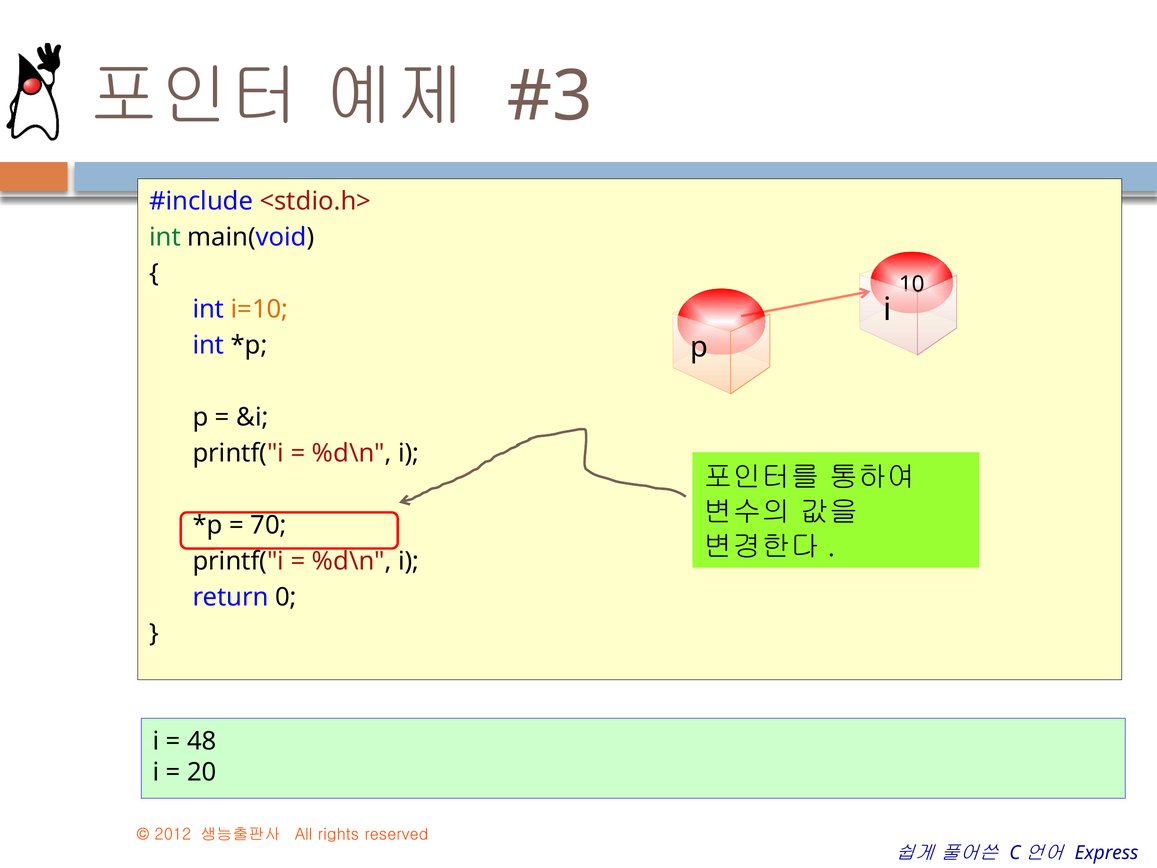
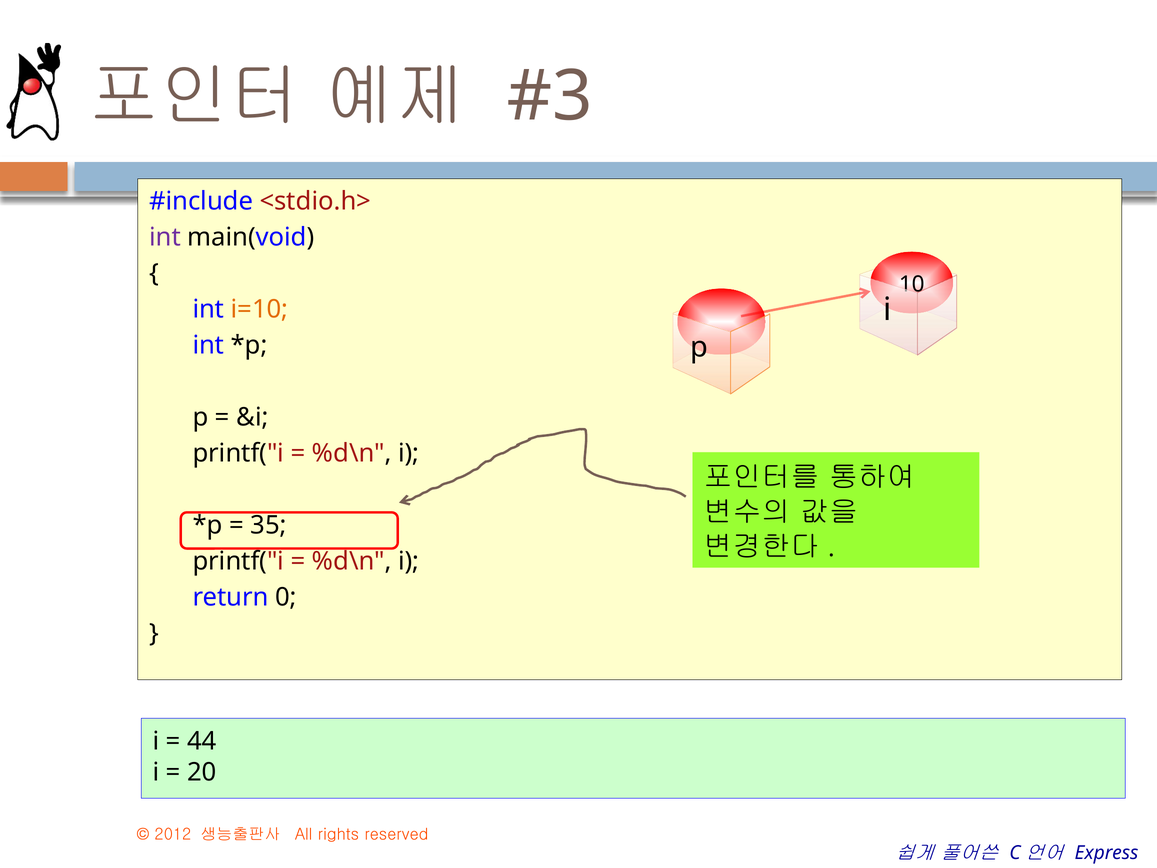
int at (165, 237) colour: green -> purple
70: 70 -> 35
48: 48 -> 44
